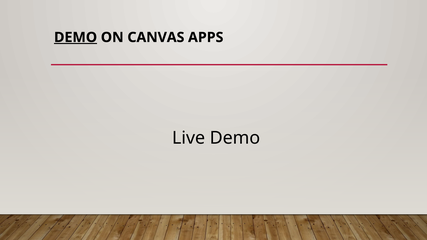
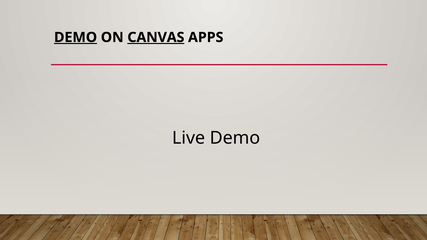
CANVAS underline: none -> present
